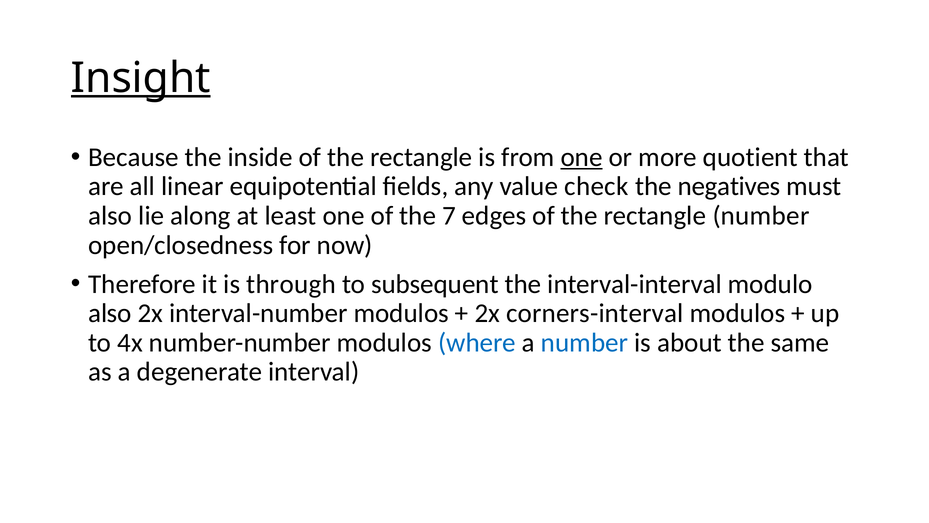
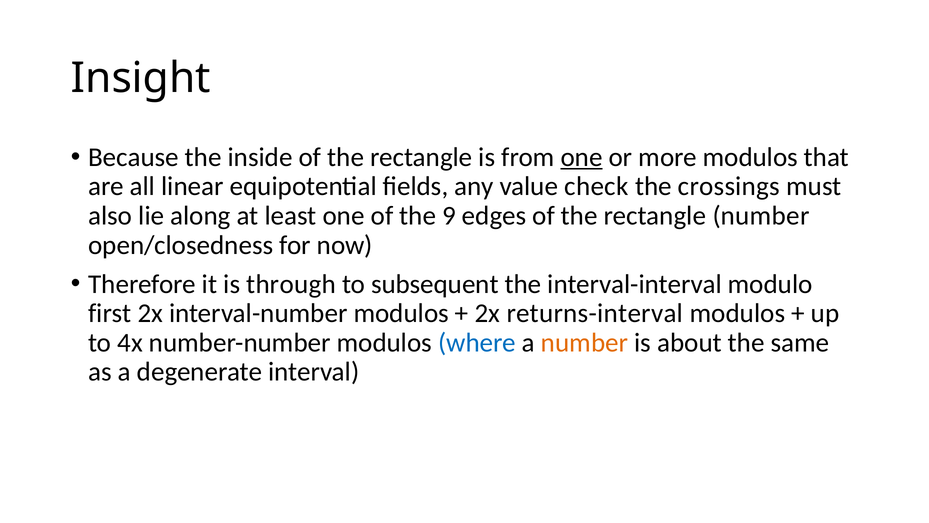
Insight underline: present -> none
more quotient: quotient -> modulos
negatives: negatives -> crossings
7: 7 -> 9
also at (110, 313): also -> first
corners-interval: corners-interval -> returns-interval
number at (585, 342) colour: blue -> orange
